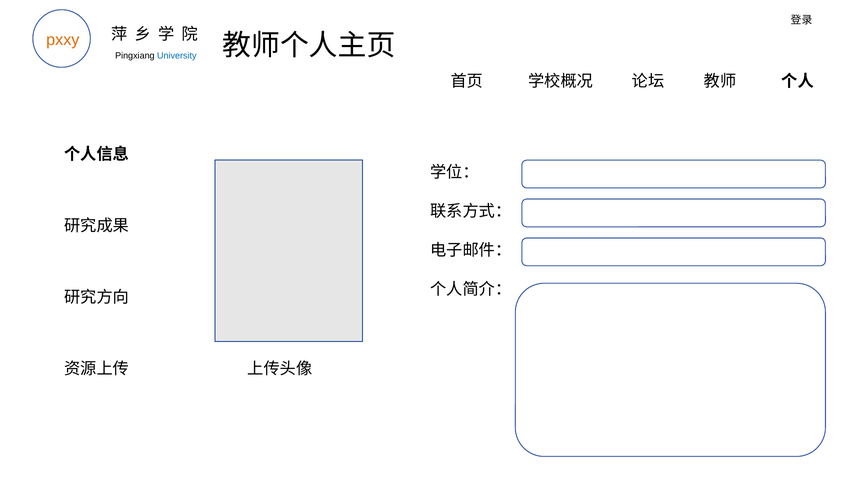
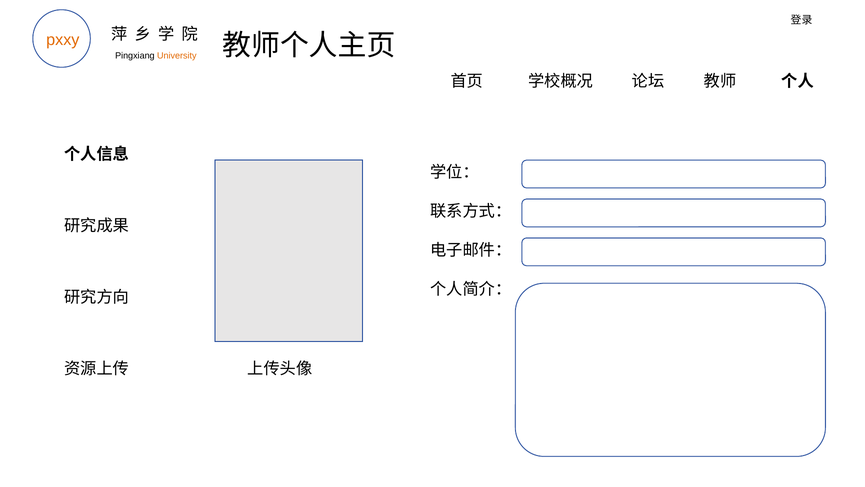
University colour: blue -> orange
